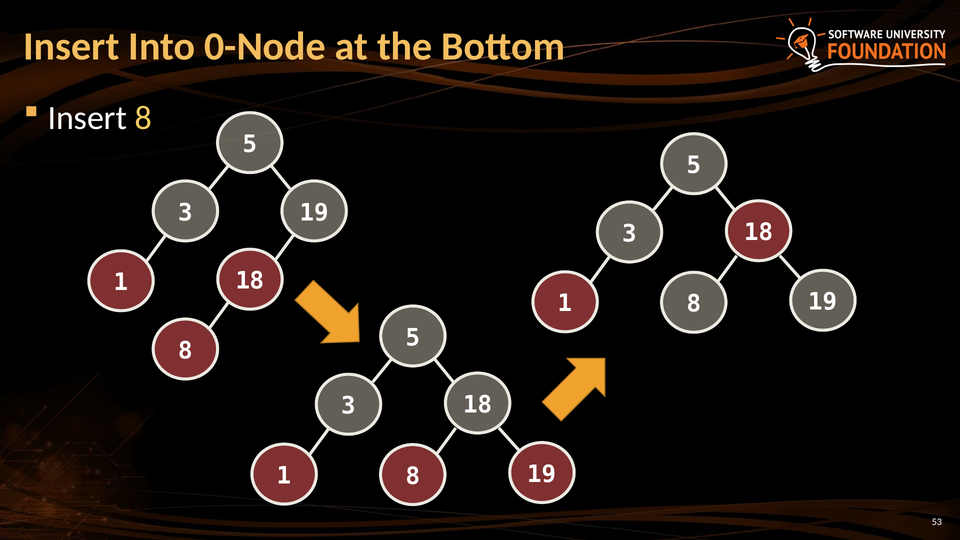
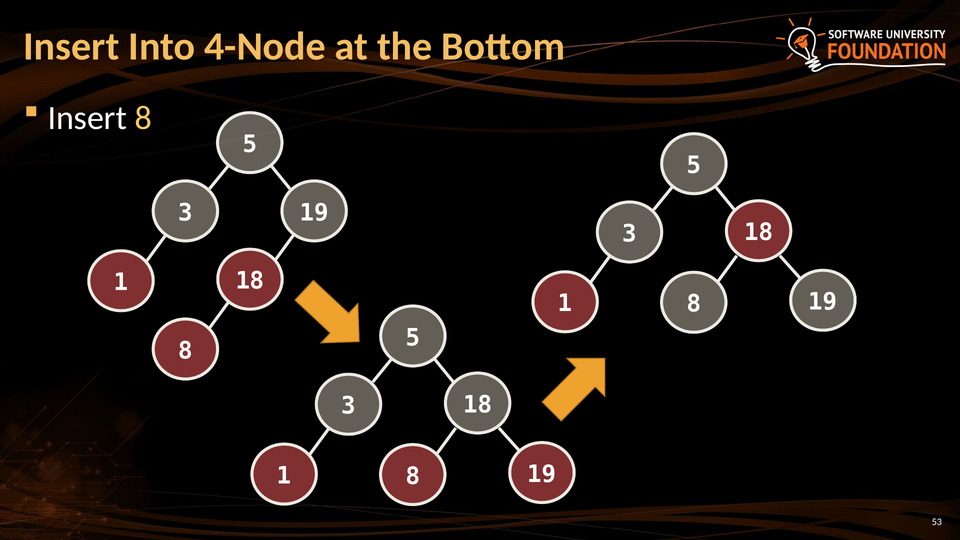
0-Node: 0-Node -> 4-Node
